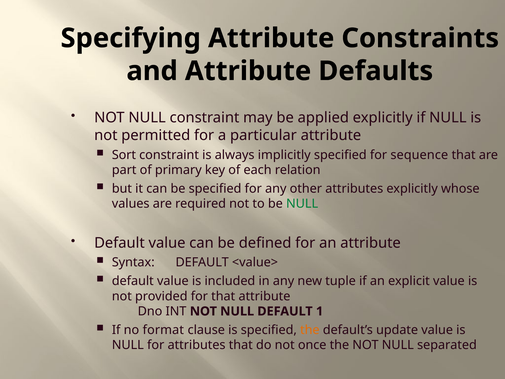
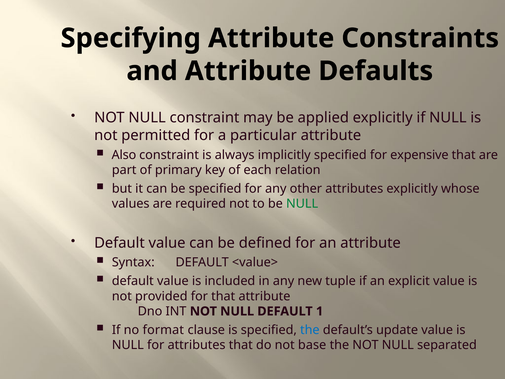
Sort: Sort -> Also
sequence: sequence -> expensive
the at (310, 330) colour: orange -> blue
once: once -> base
